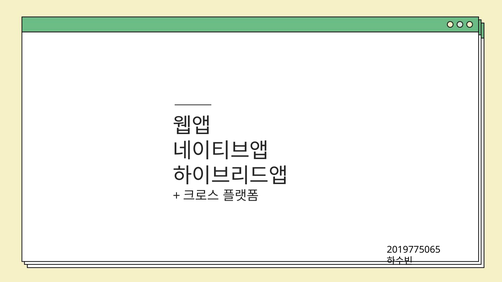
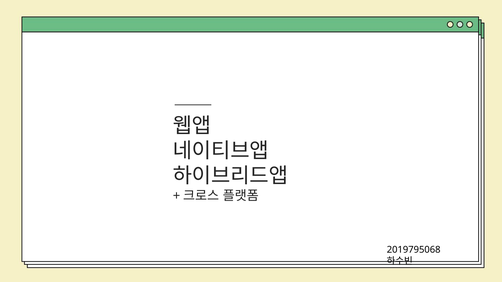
2019775065: 2019775065 -> 2019795068
